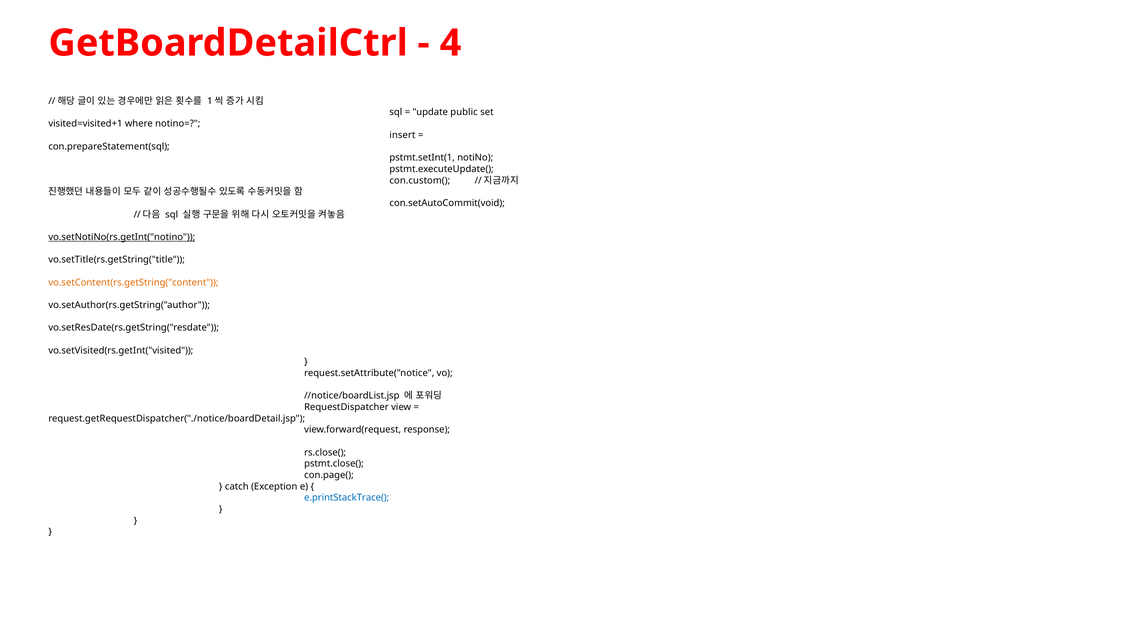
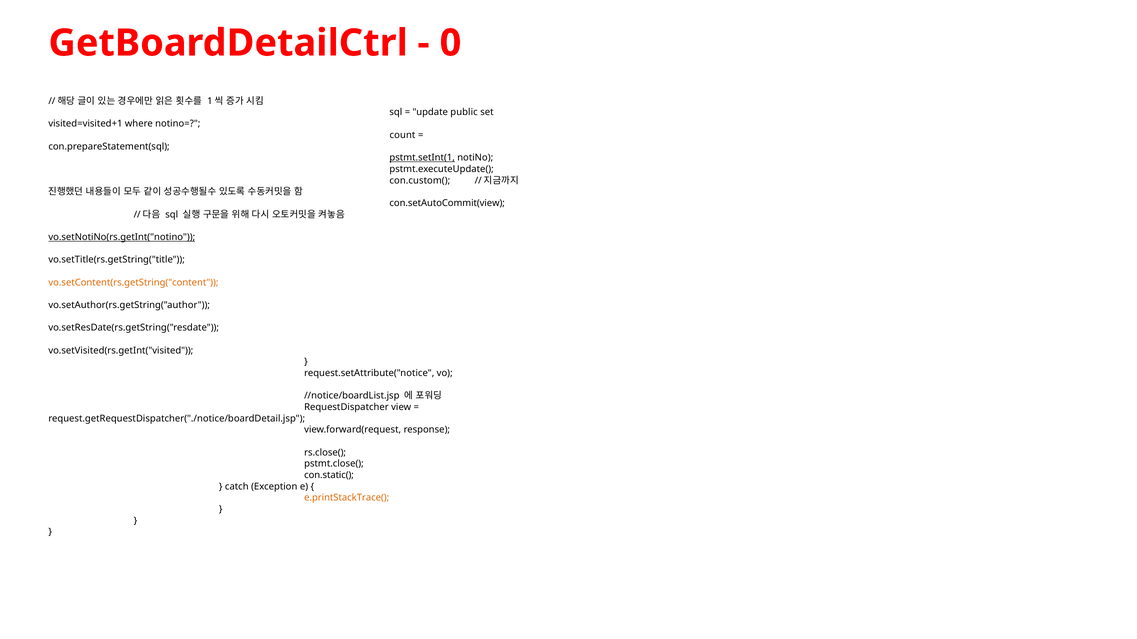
4: 4 -> 0
insert: insert -> count
pstmt.setInt(1 underline: none -> present
con.setAutoCommit(void: con.setAutoCommit(void -> con.setAutoCommit(view
con.page(: con.page( -> con.static(
e.printStackTrace( colour: blue -> orange
